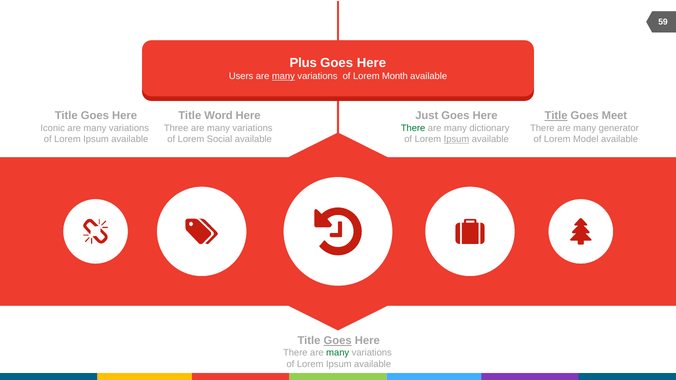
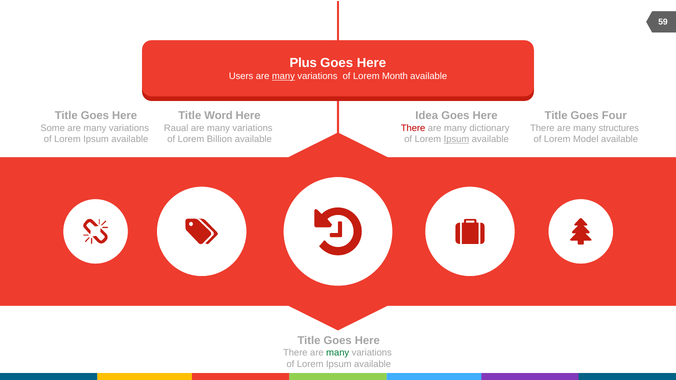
Just: Just -> Idea
Title at (556, 116) underline: present -> none
Meet: Meet -> Four
Iconic: Iconic -> Some
Three: Three -> Raual
There at (413, 128) colour: green -> red
generator: generator -> structures
Social: Social -> Billion
Goes at (338, 341) underline: present -> none
